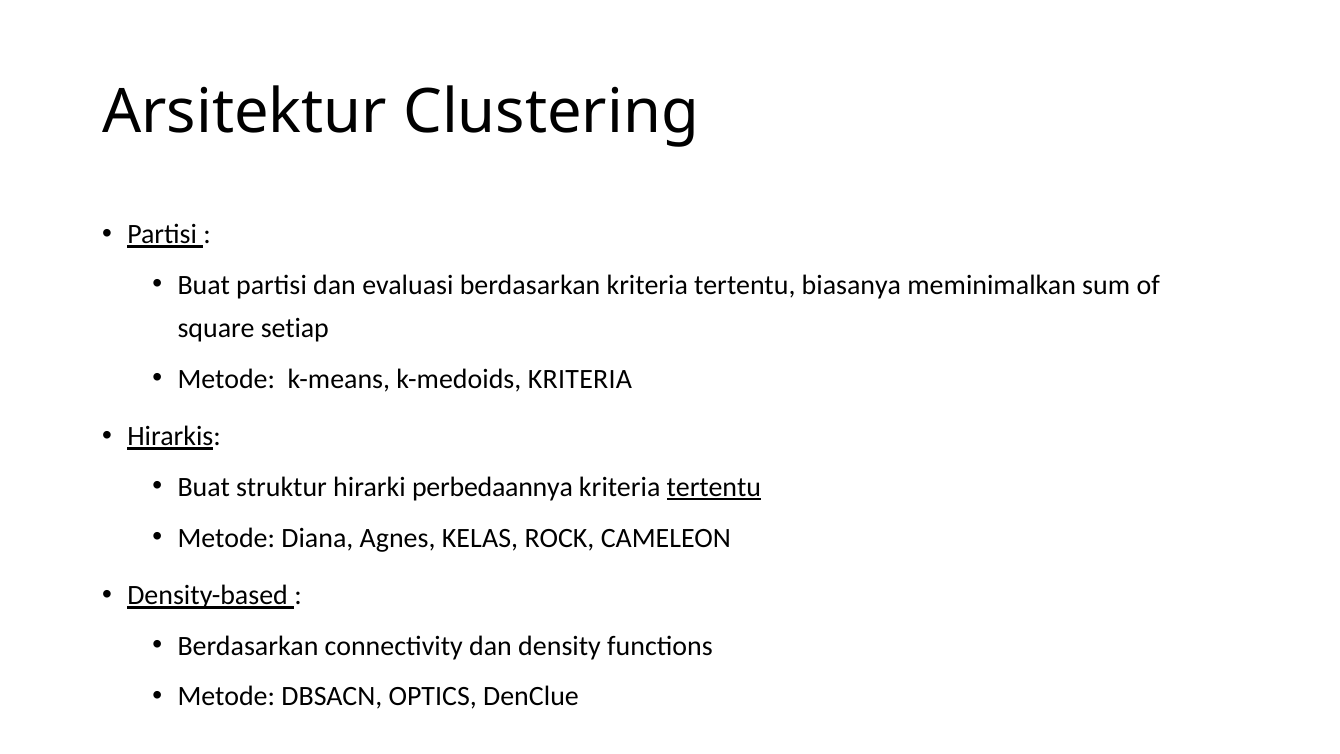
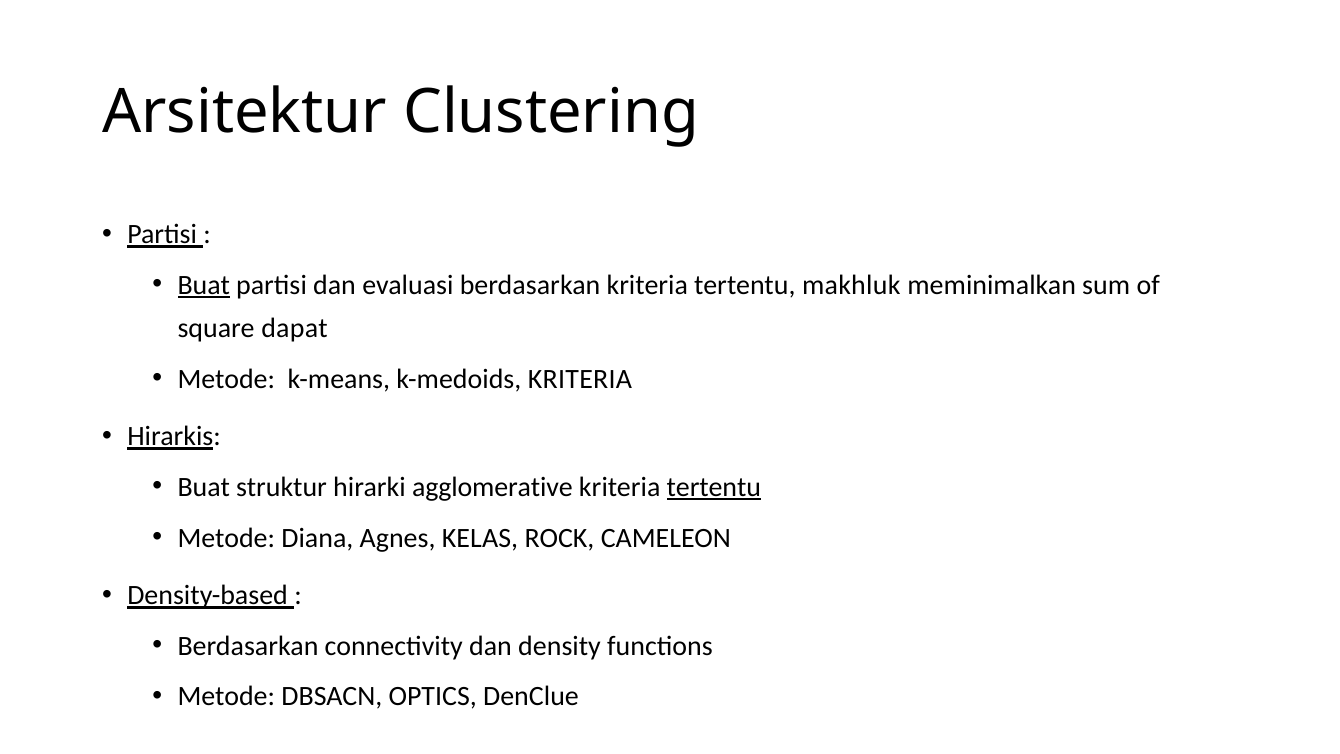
Buat at (204, 285) underline: none -> present
biasanya: biasanya -> makhluk
setiap: setiap -> dapat
perbedaannya: perbedaannya -> agglomerative
